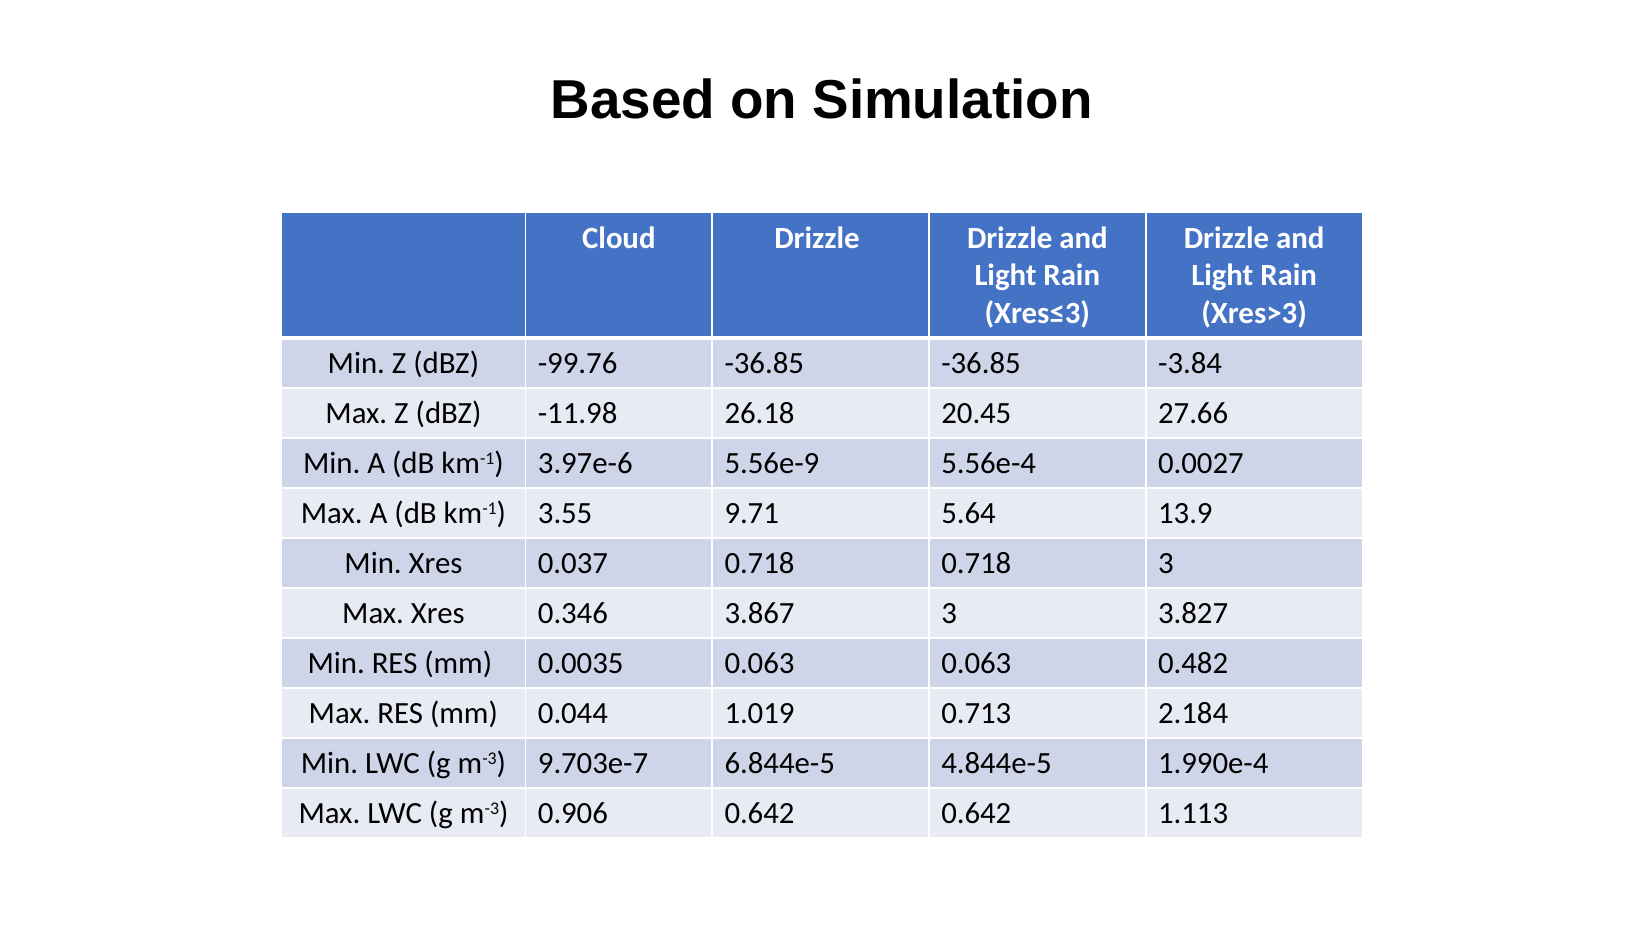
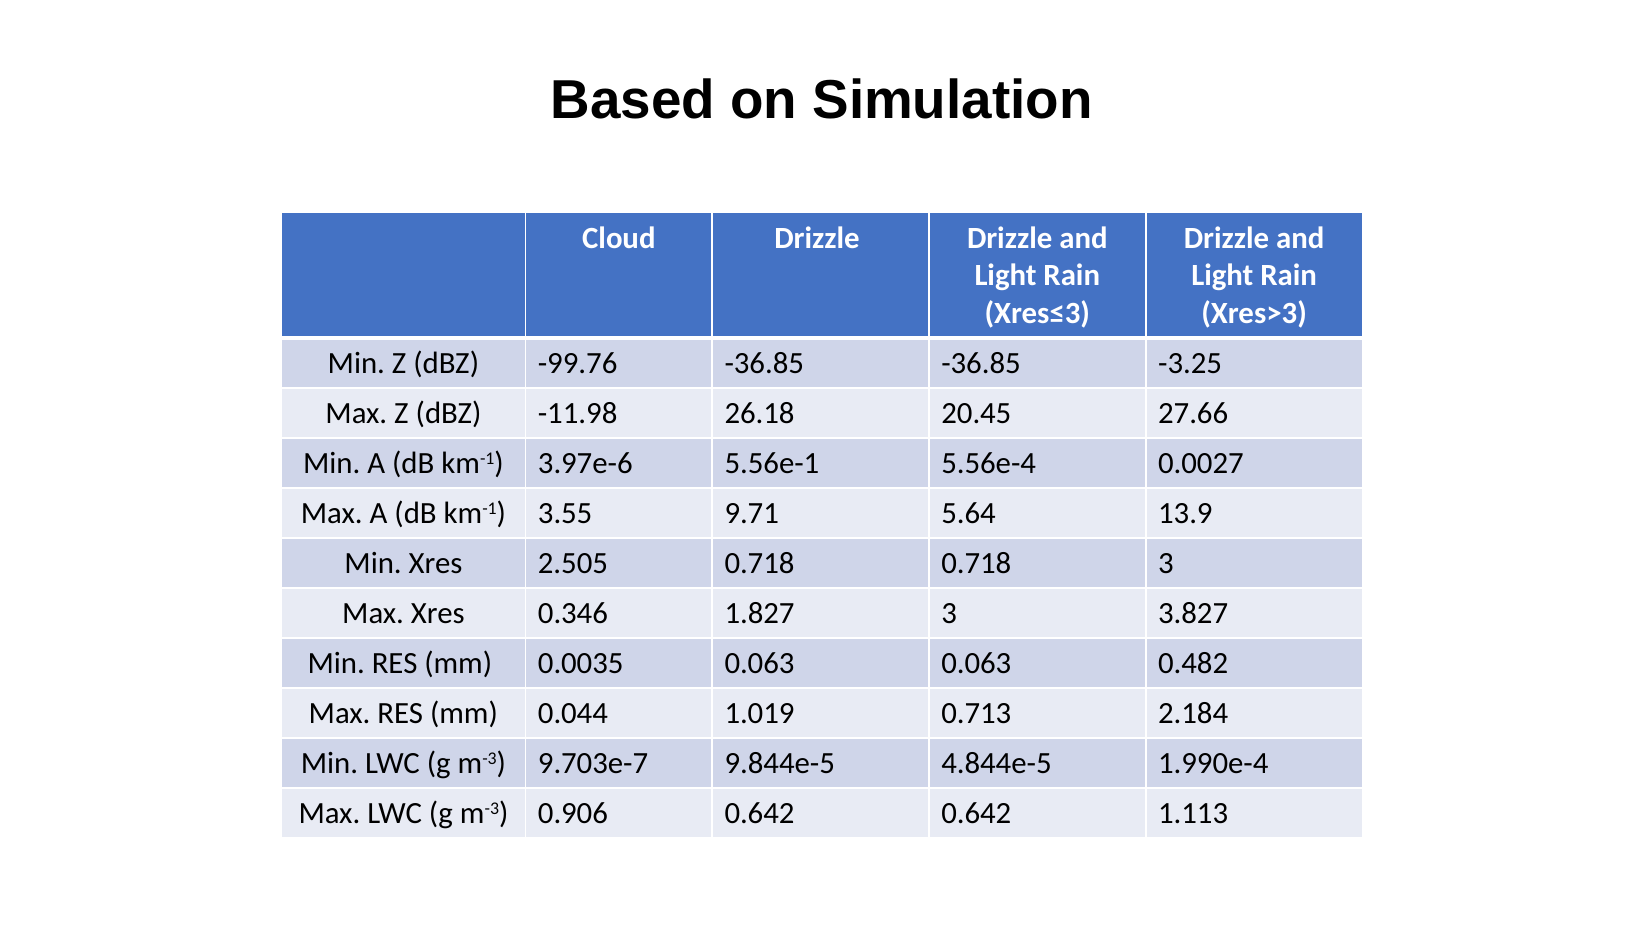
-3.84: -3.84 -> -3.25
5.56e-9: 5.56e-9 -> 5.56e-1
0.037: 0.037 -> 2.505
3.867: 3.867 -> 1.827
6.844e-5: 6.844e-5 -> 9.844e-5
